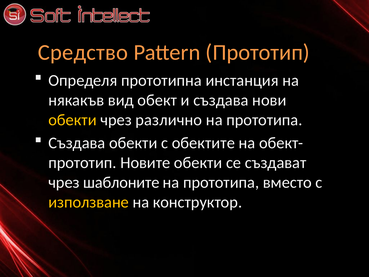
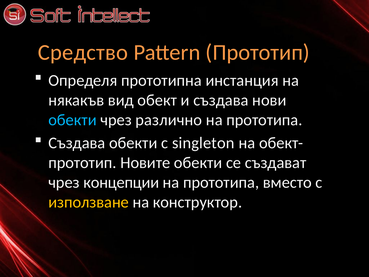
обекти at (72, 120) colour: yellow -> light blue
обектите: обектите -> singleton
шаблоните: шаблоните -> концепции
